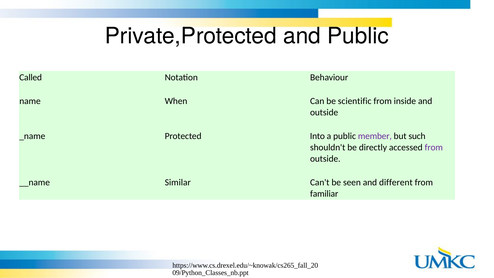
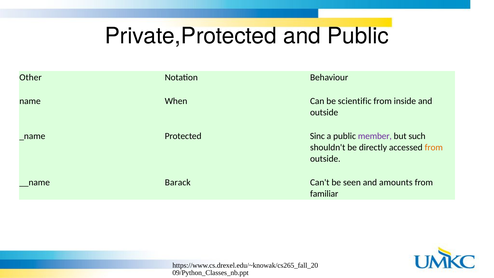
Called: Called -> Other
Into: Into -> Sinc
from at (434, 147) colour: purple -> orange
Similar: Similar -> Barack
different: different -> amounts
